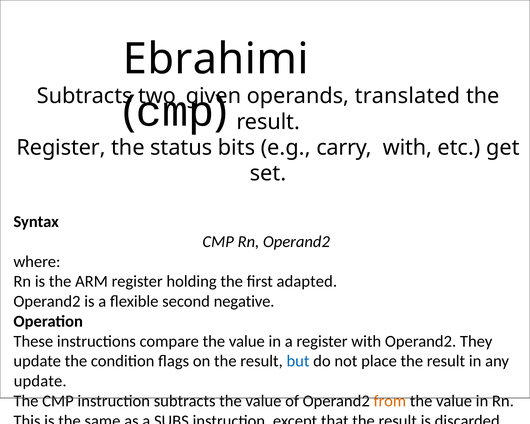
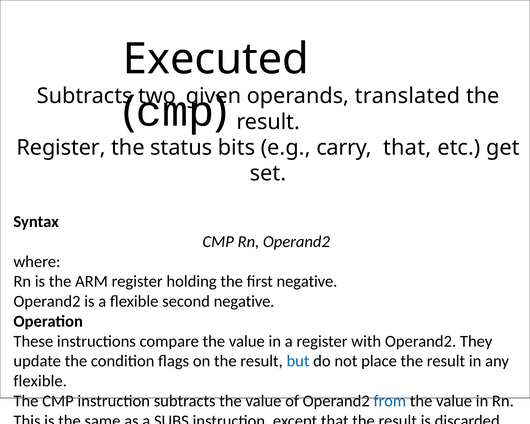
Ebrahimi: Ebrahimi -> Executed
carry with: with -> that
first adapted: adapted -> negative
update at (40, 381): update -> flexible
from colour: orange -> blue
